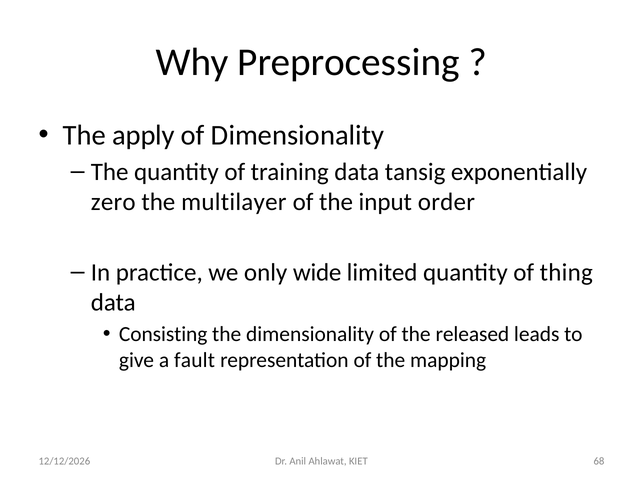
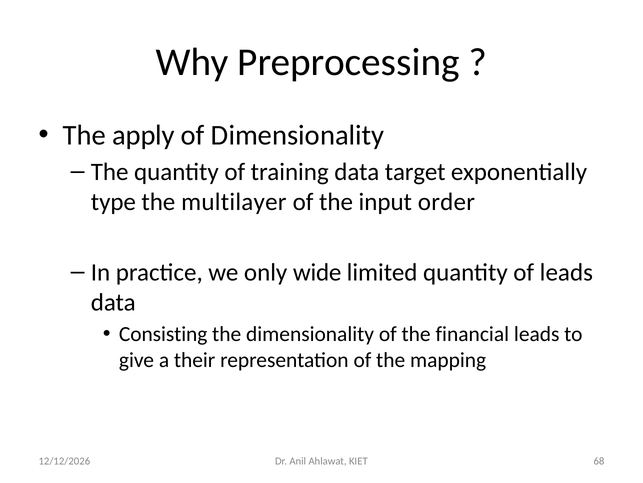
tansig: tansig -> target
zero: zero -> type
of thing: thing -> leads
released: released -> financial
fault: fault -> their
